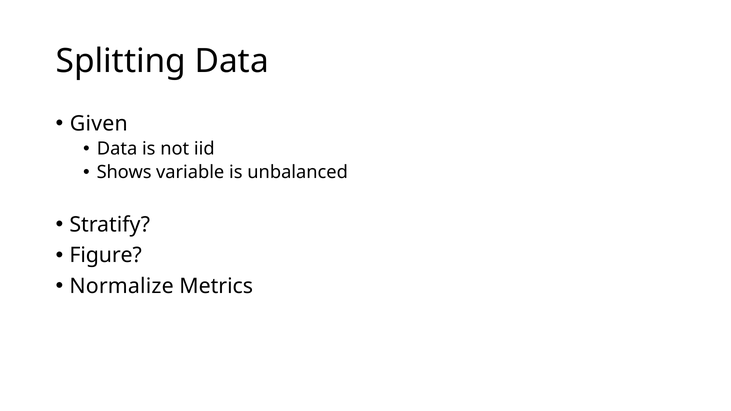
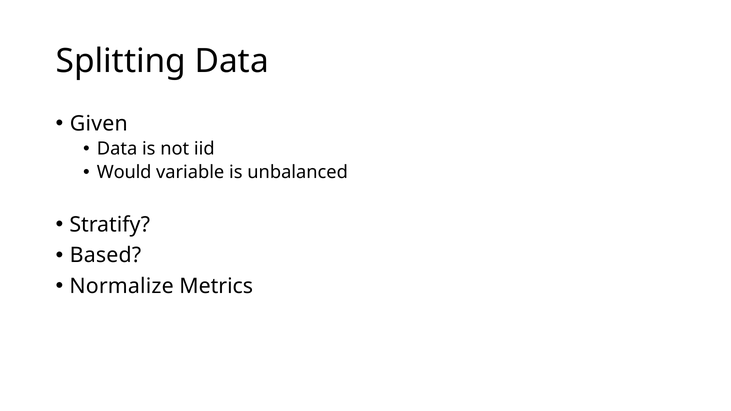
Shows: Shows -> Would
Figure: Figure -> Based
